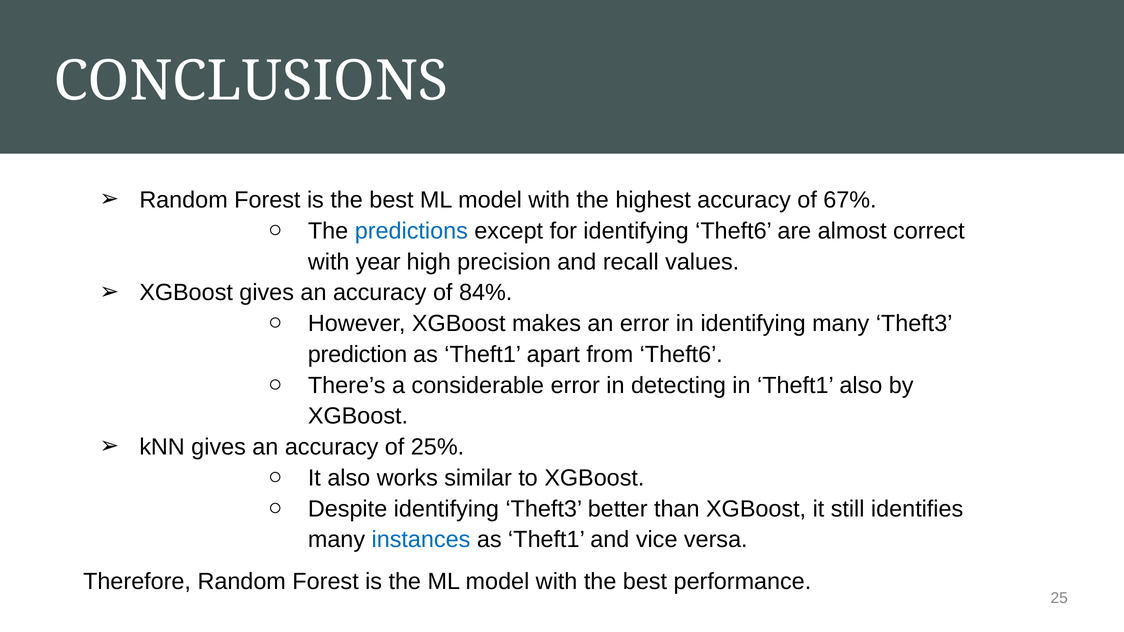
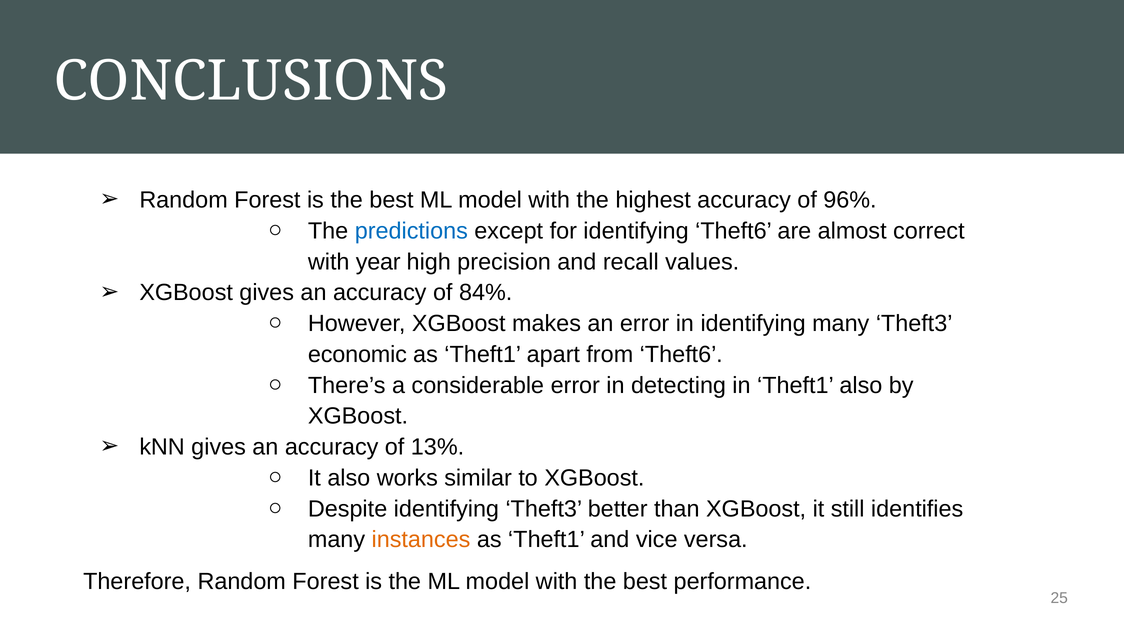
67%: 67% -> 96%
prediction: prediction -> economic
25%: 25% -> 13%
instances colour: blue -> orange
